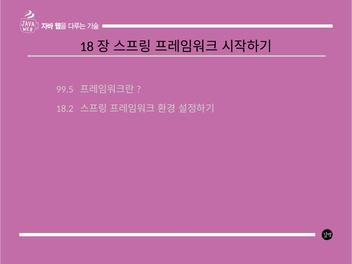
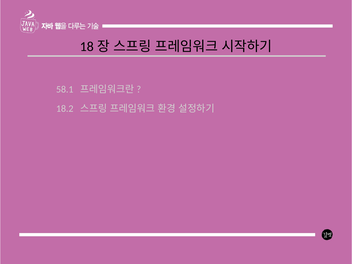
99.5: 99.5 -> 58.1
